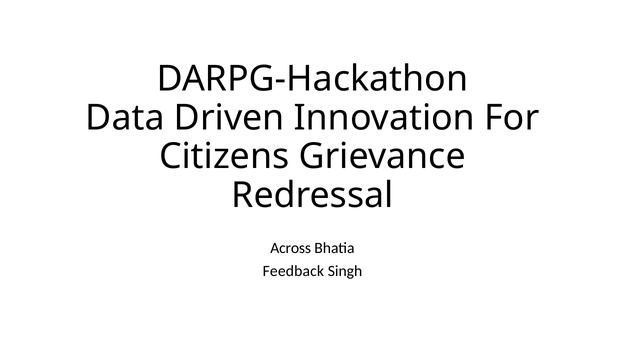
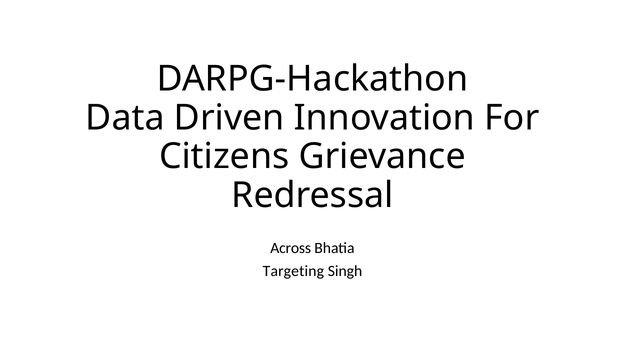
Feedback: Feedback -> Targeting
